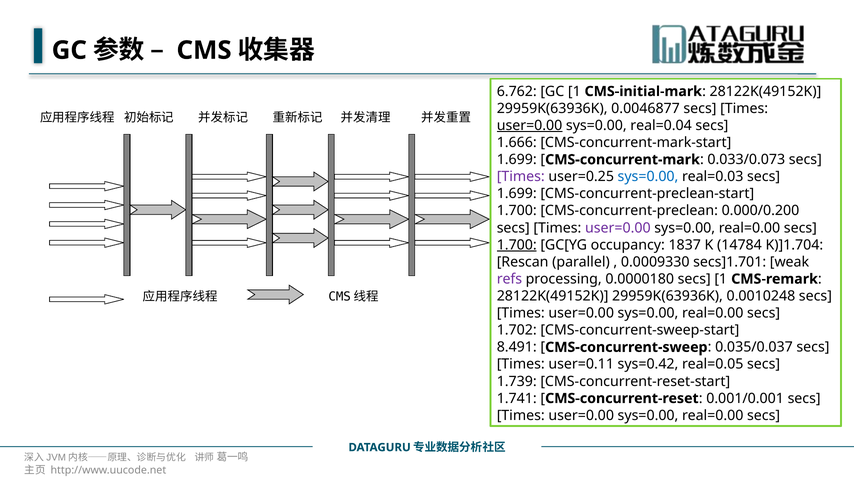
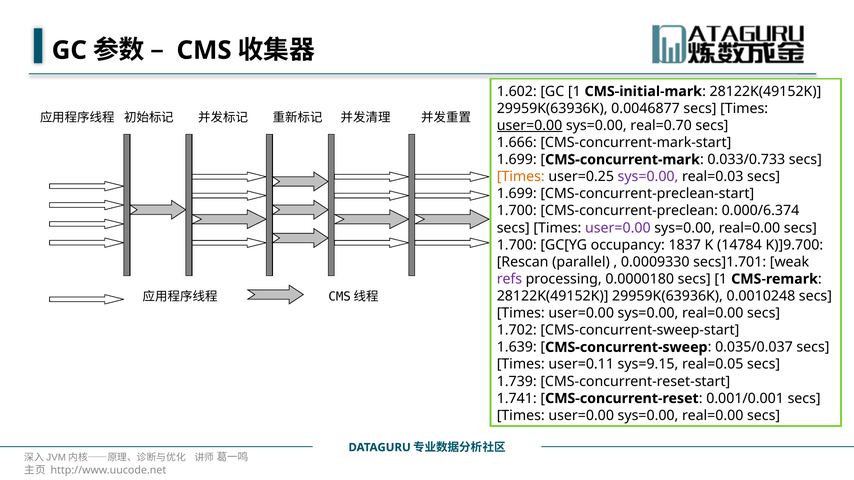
6.762: 6.762 -> 1.602
real=0.04: real=0.04 -> real=0.70
0.033/0.073: 0.033/0.073 -> 0.033/0.733
Times at (521, 177) colour: purple -> orange
sys=0.00 at (648, 177) colour: blue -> purple
0.000/0.200: 0.000/0.200 -> 0.000/6.374
1.700 at (517, 245) underline: present -> none
K)]1.704: K)]1.704 -> K)]9.700
8.491: 8.491 -> 1.639
sys=0.42: sys=0.42 -> sys=9.15
